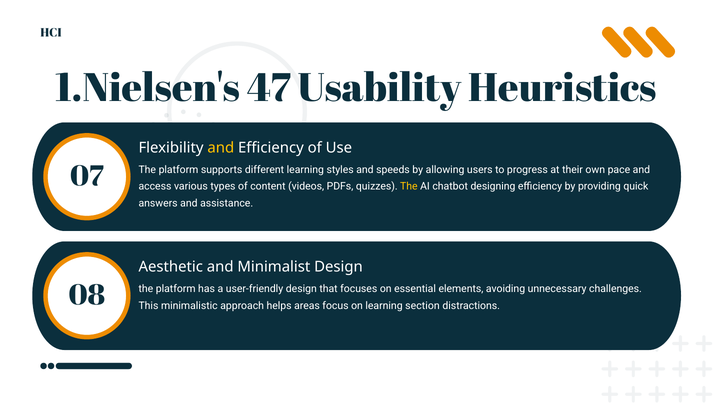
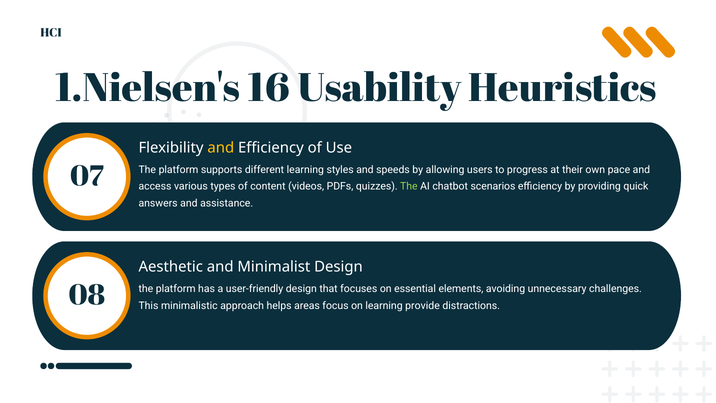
47: 47 -> 16
The at (409, 186) colour: yellow -> light green
designing: designing -> scenarios
section: section -> provide
